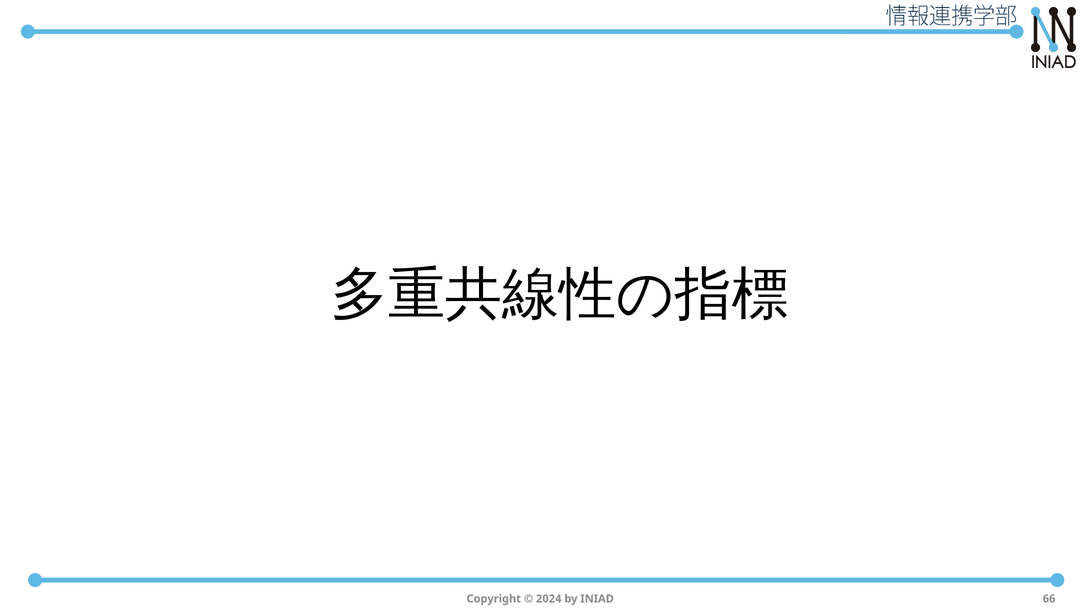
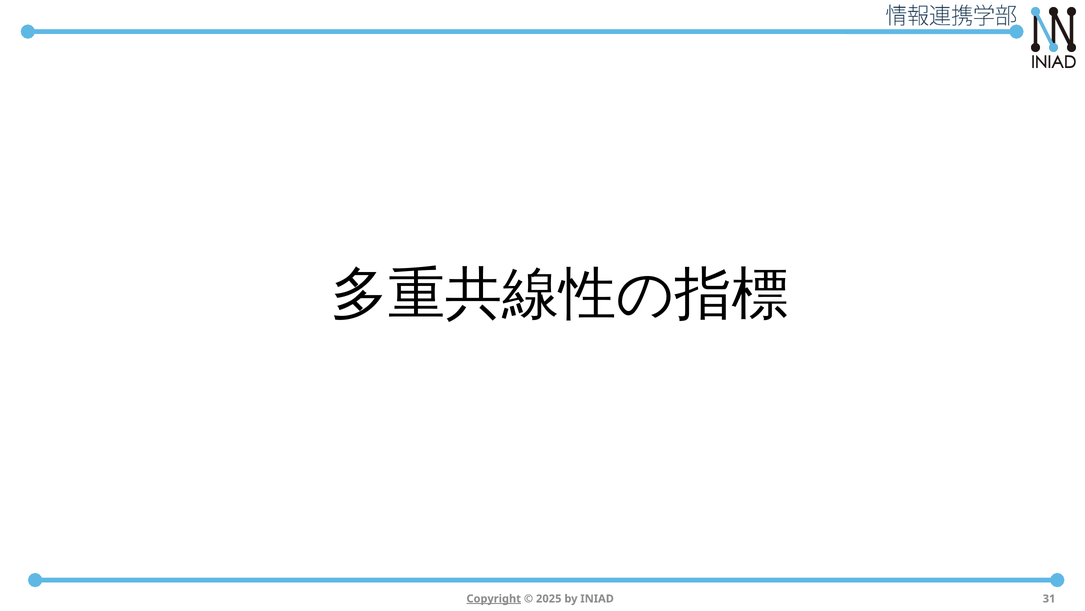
Copyright underline: none -> present
2024: 2024 -> 2025
66: 66 -> 31
